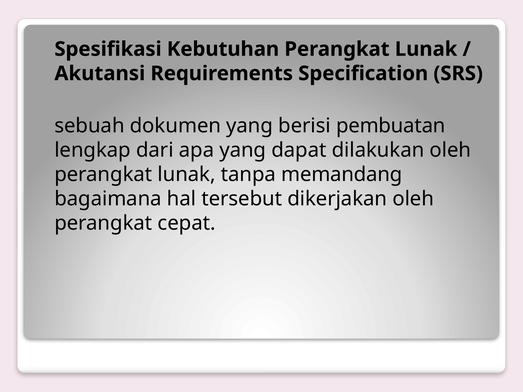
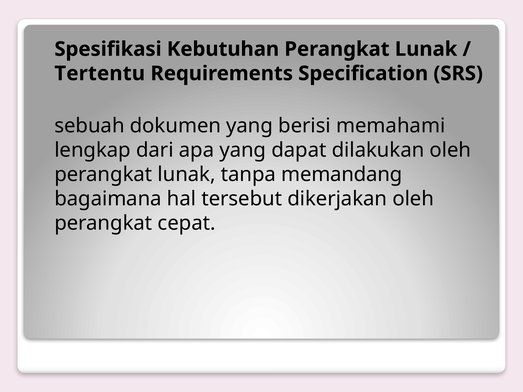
Akutansi: Akutansi -> Tertentu
pembuatan: pembuatan -> memahami
